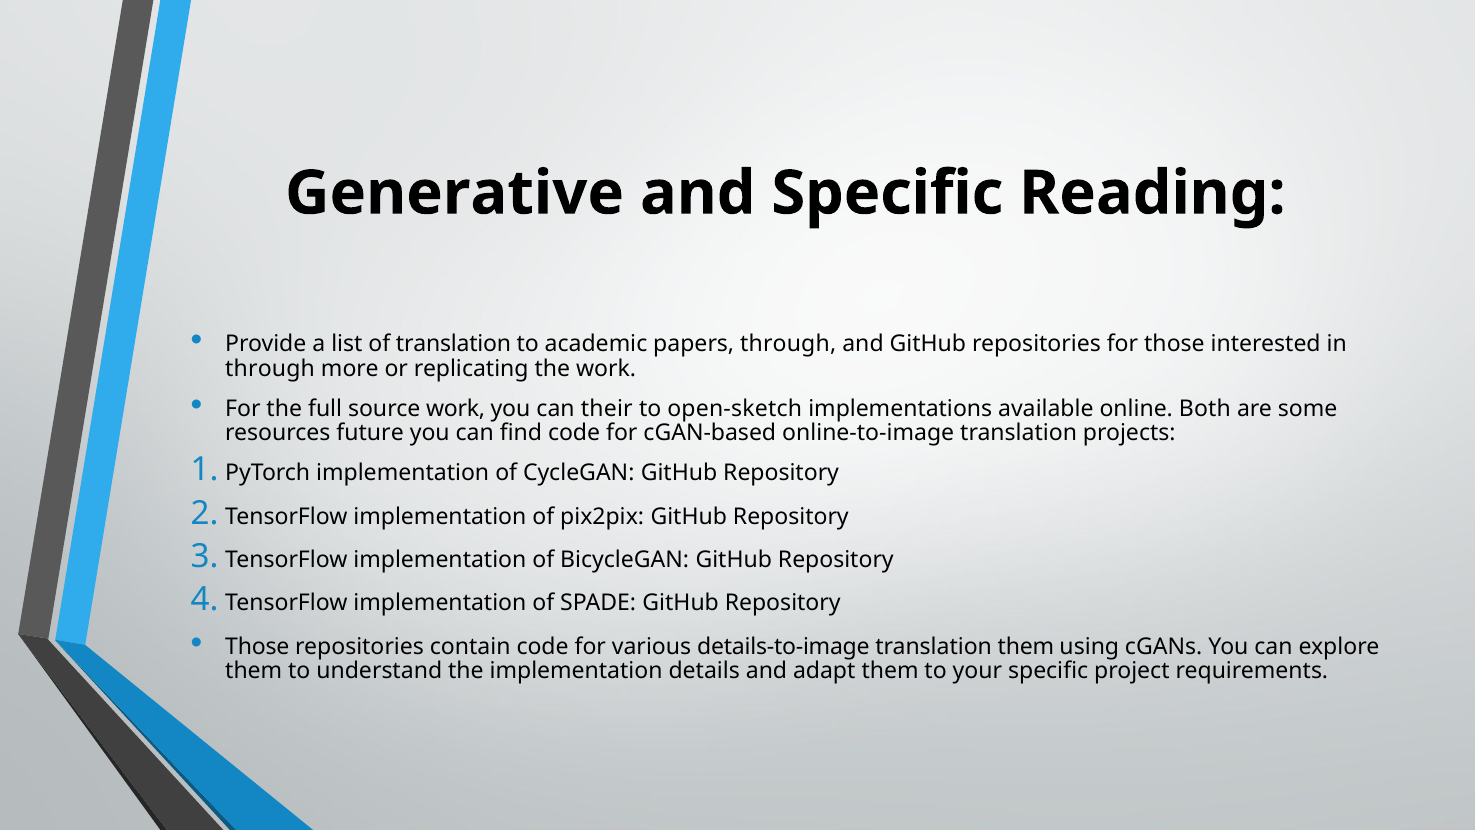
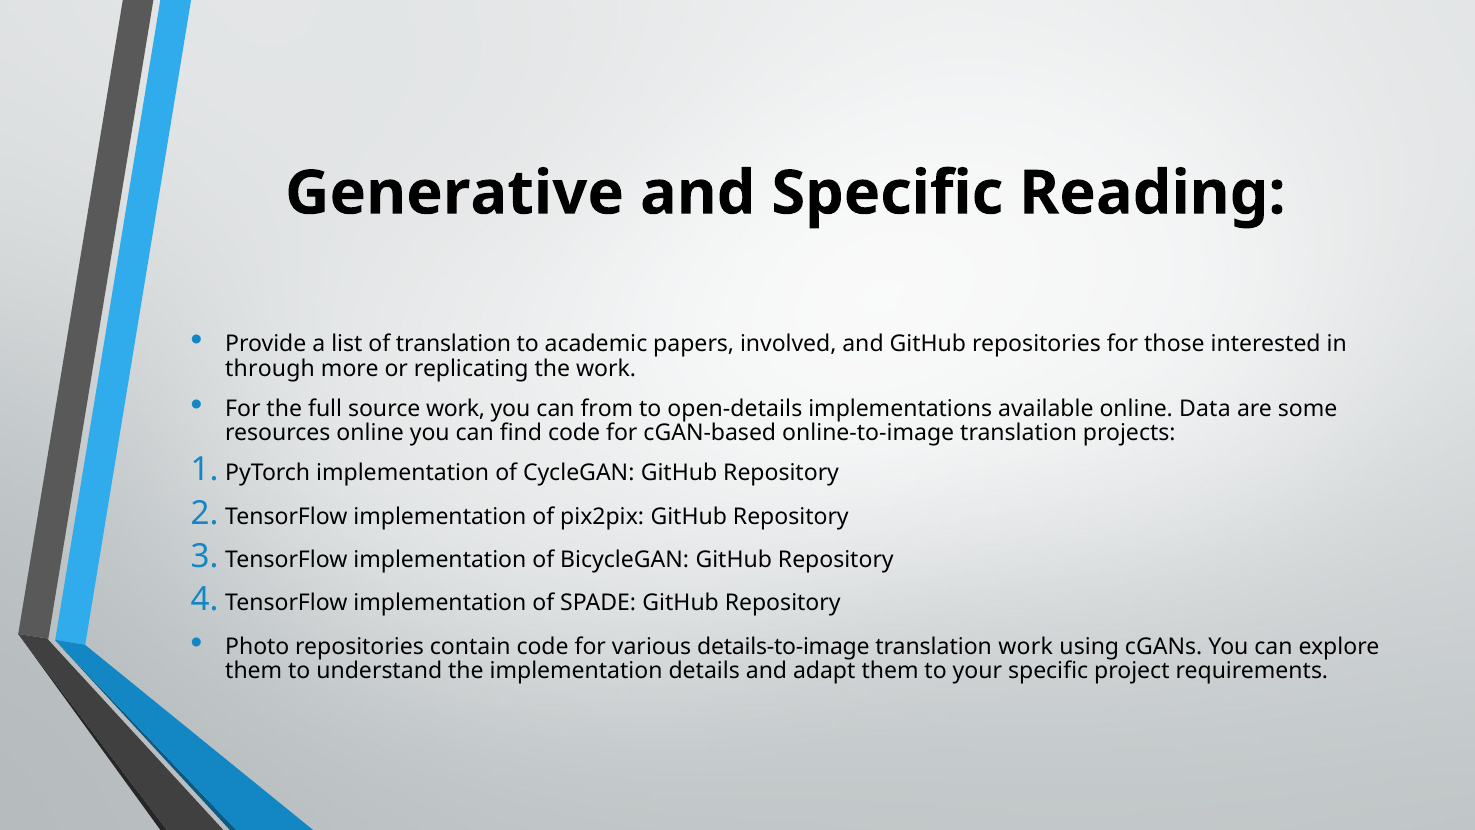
papers through: through -> involved
their: their -> from
open-sketch: open-sketch -> open-details
Both: Both -> Data
resources future: future -> online
Those at (257, 646): Those -> Photo
translation them: them -> work
